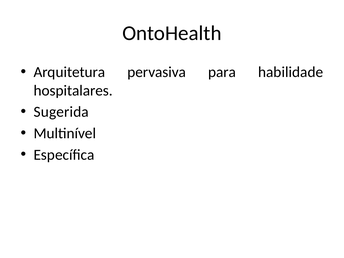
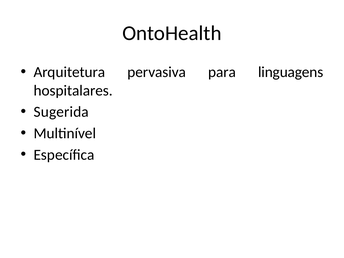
habilidade: habilidade -> linguagens
